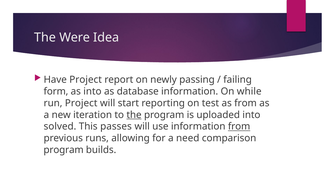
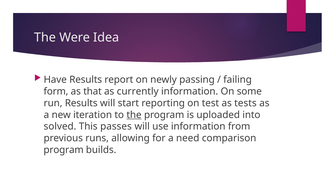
Have Project: Project -> Results
as into: into -> that
database: database -> currently
while: while -> some
run Project: Project -> Results
as from: from -> tests
from at (239, 126) underline: present -> none
